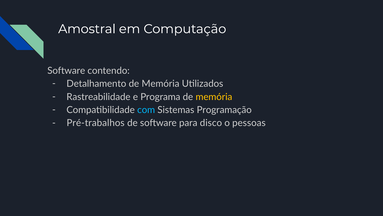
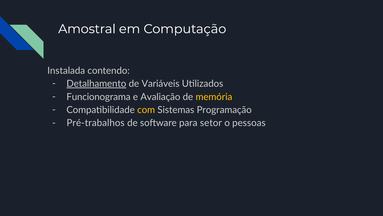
Software at (66, 70): Software -> Instalada
Detalhamento underline: none -> present
Memória at (160, 83): Memória -> Variáveis
Rastreabilidade: Rastreabilidade -> Funcionograma
Programa: Programa -> Avaliação
com colour: light blue -> yellow
disco: disco -> setor
